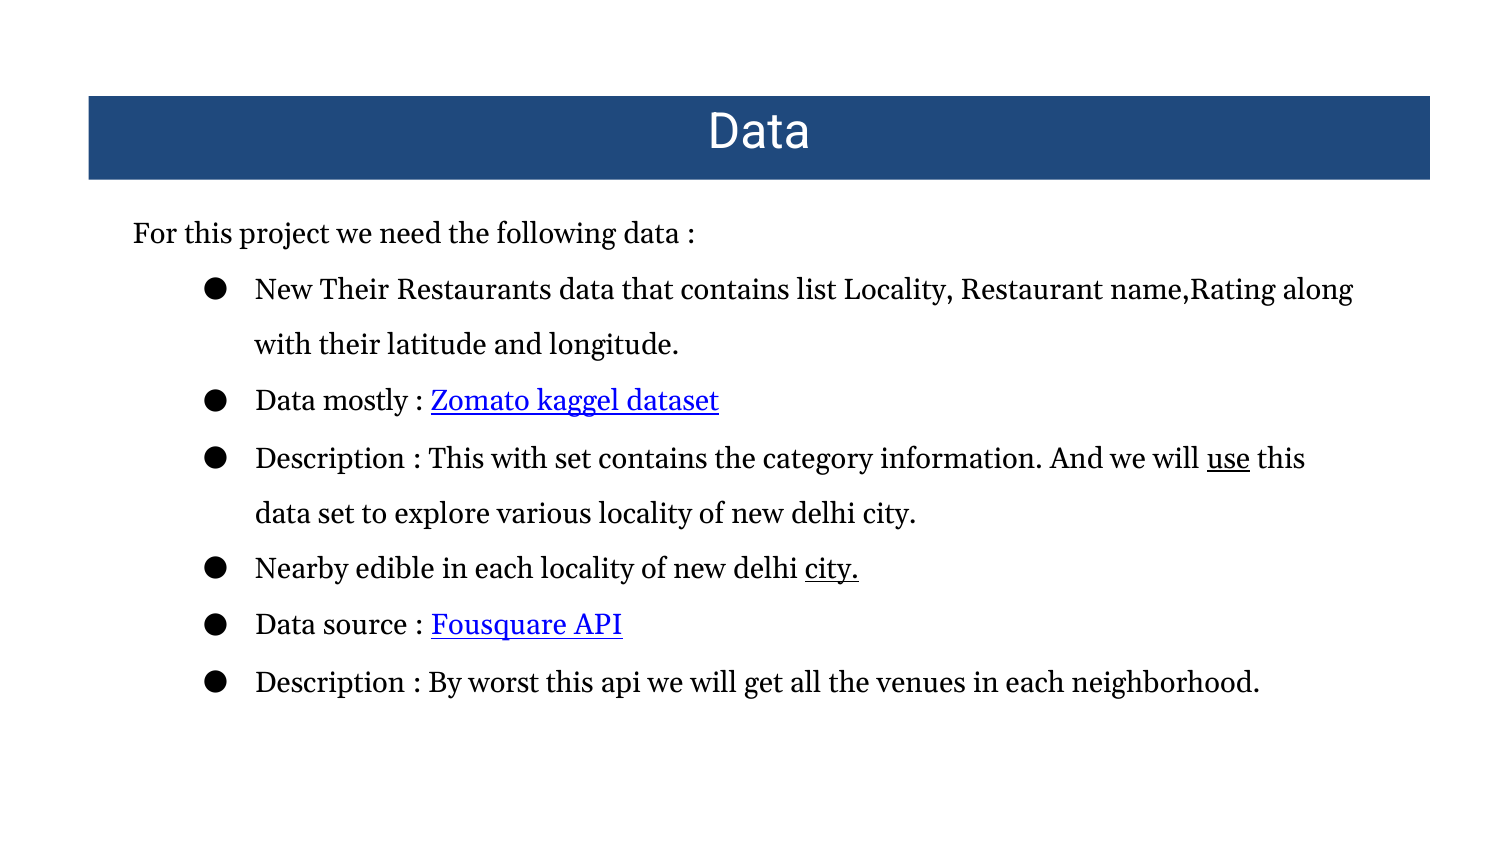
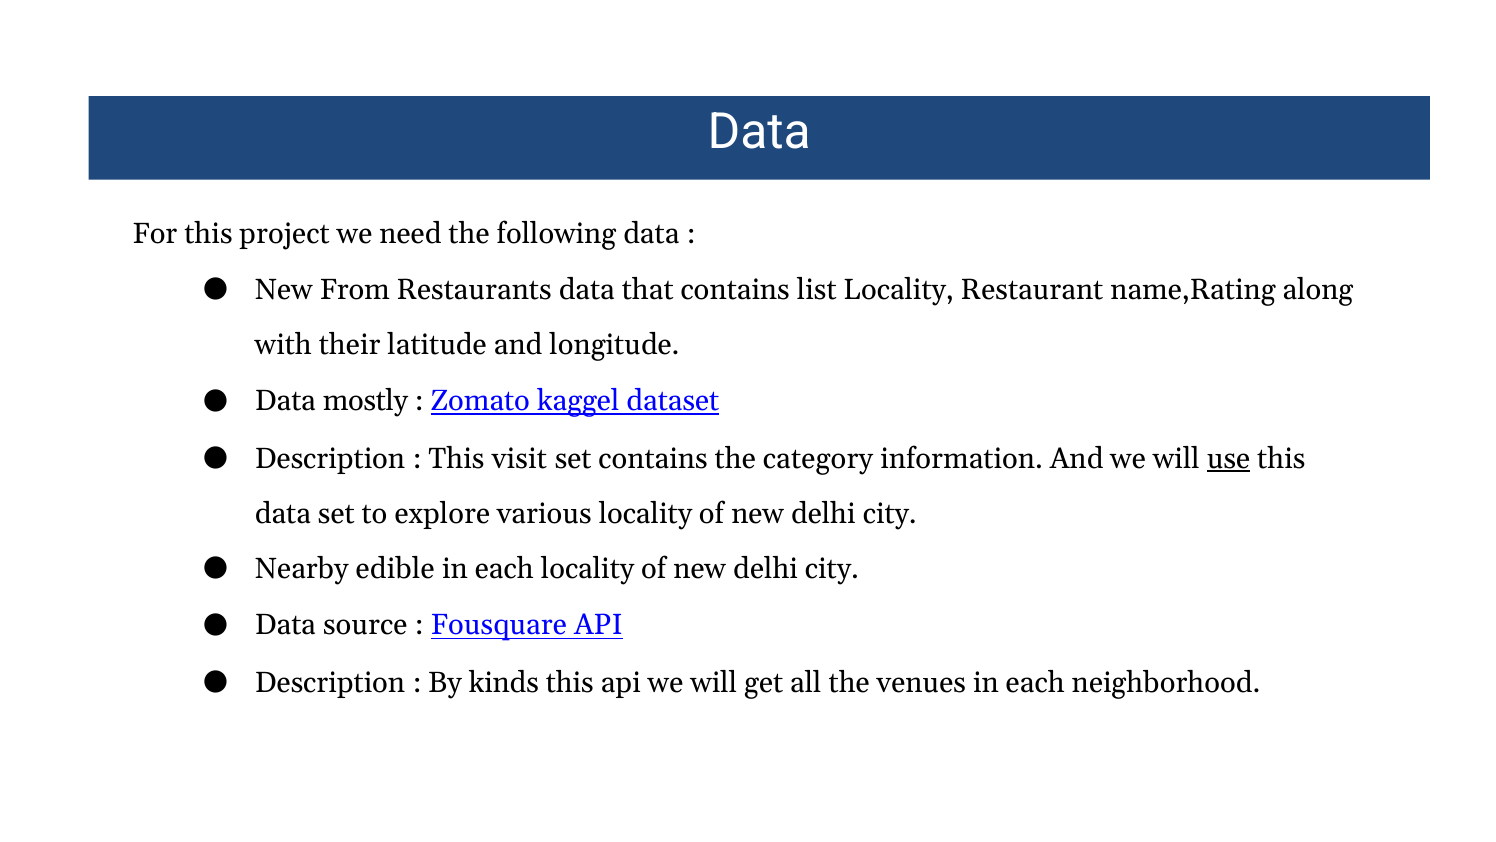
New Their: Their -> From
This with: with -> visit
city at (832, 569) underline: present -> none
worst: worst -> kinds
